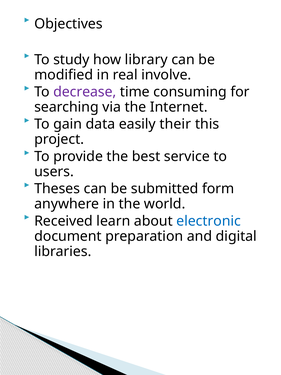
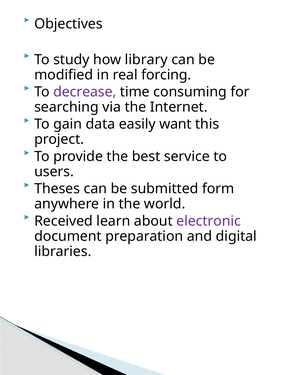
involve: involve -> forcing
their: their -> want
electronic colour: blue -> purple
